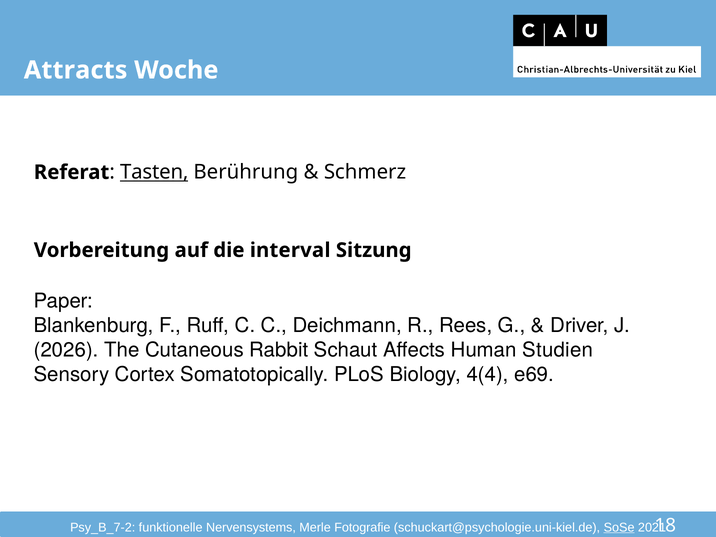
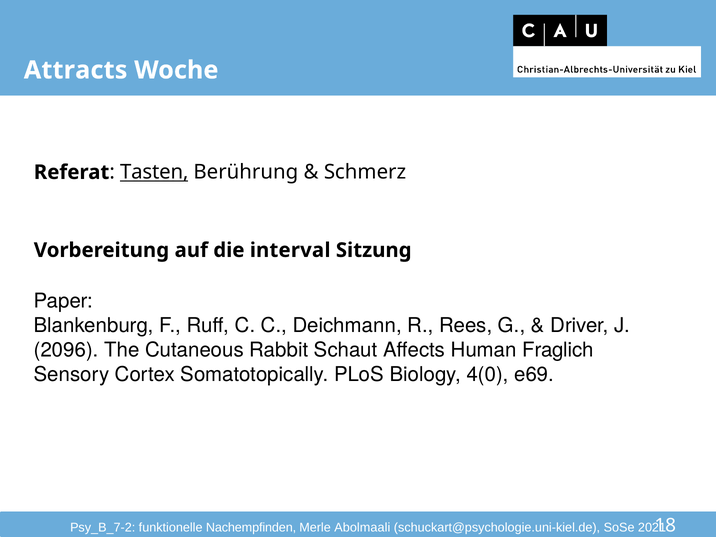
2026: 2026 -> 2096
Studien: Studien -> Fraglich
4(4: 4(4 -> 4(0
Nervensystems: Nervensystems -> Nachempfinden
Fotografie: Fotografie -> Abolmaali
SoSe underline: present -> none
